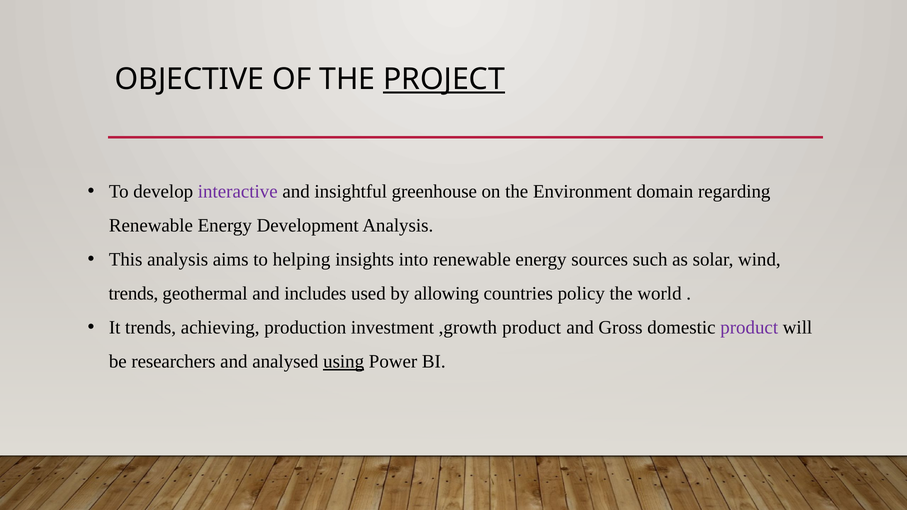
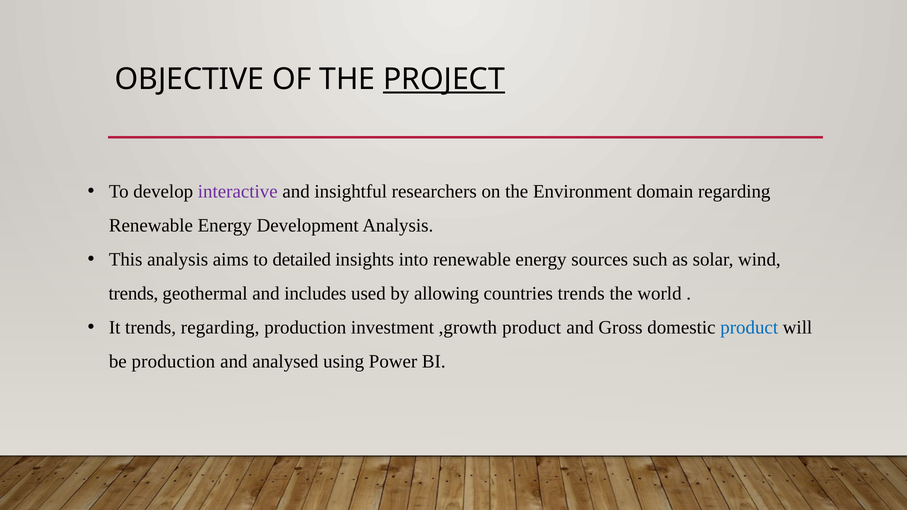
greenhouse: greenhouse -> researchers
helping: helping -> detailed
countries policy: policy -> trends
trends achieving: achieving -> regarding
product at (749, 328) colour: purple -> blue
be researchers: researchers -> production
using underline: present -> none
